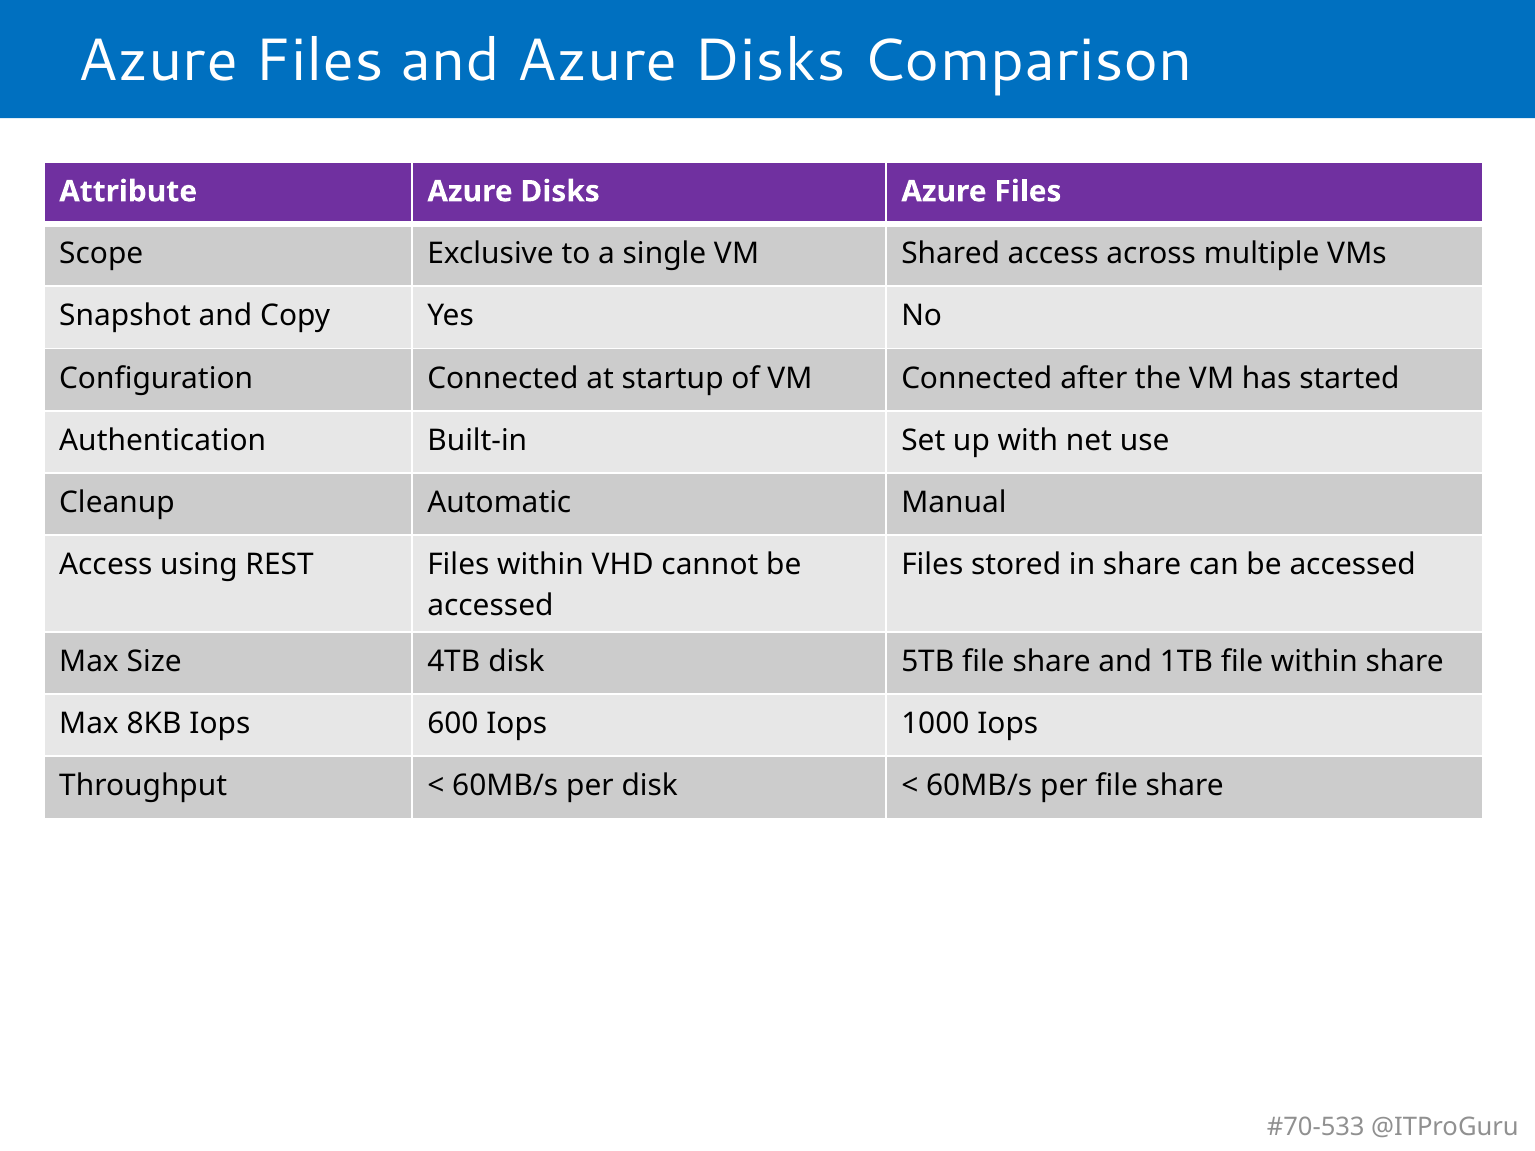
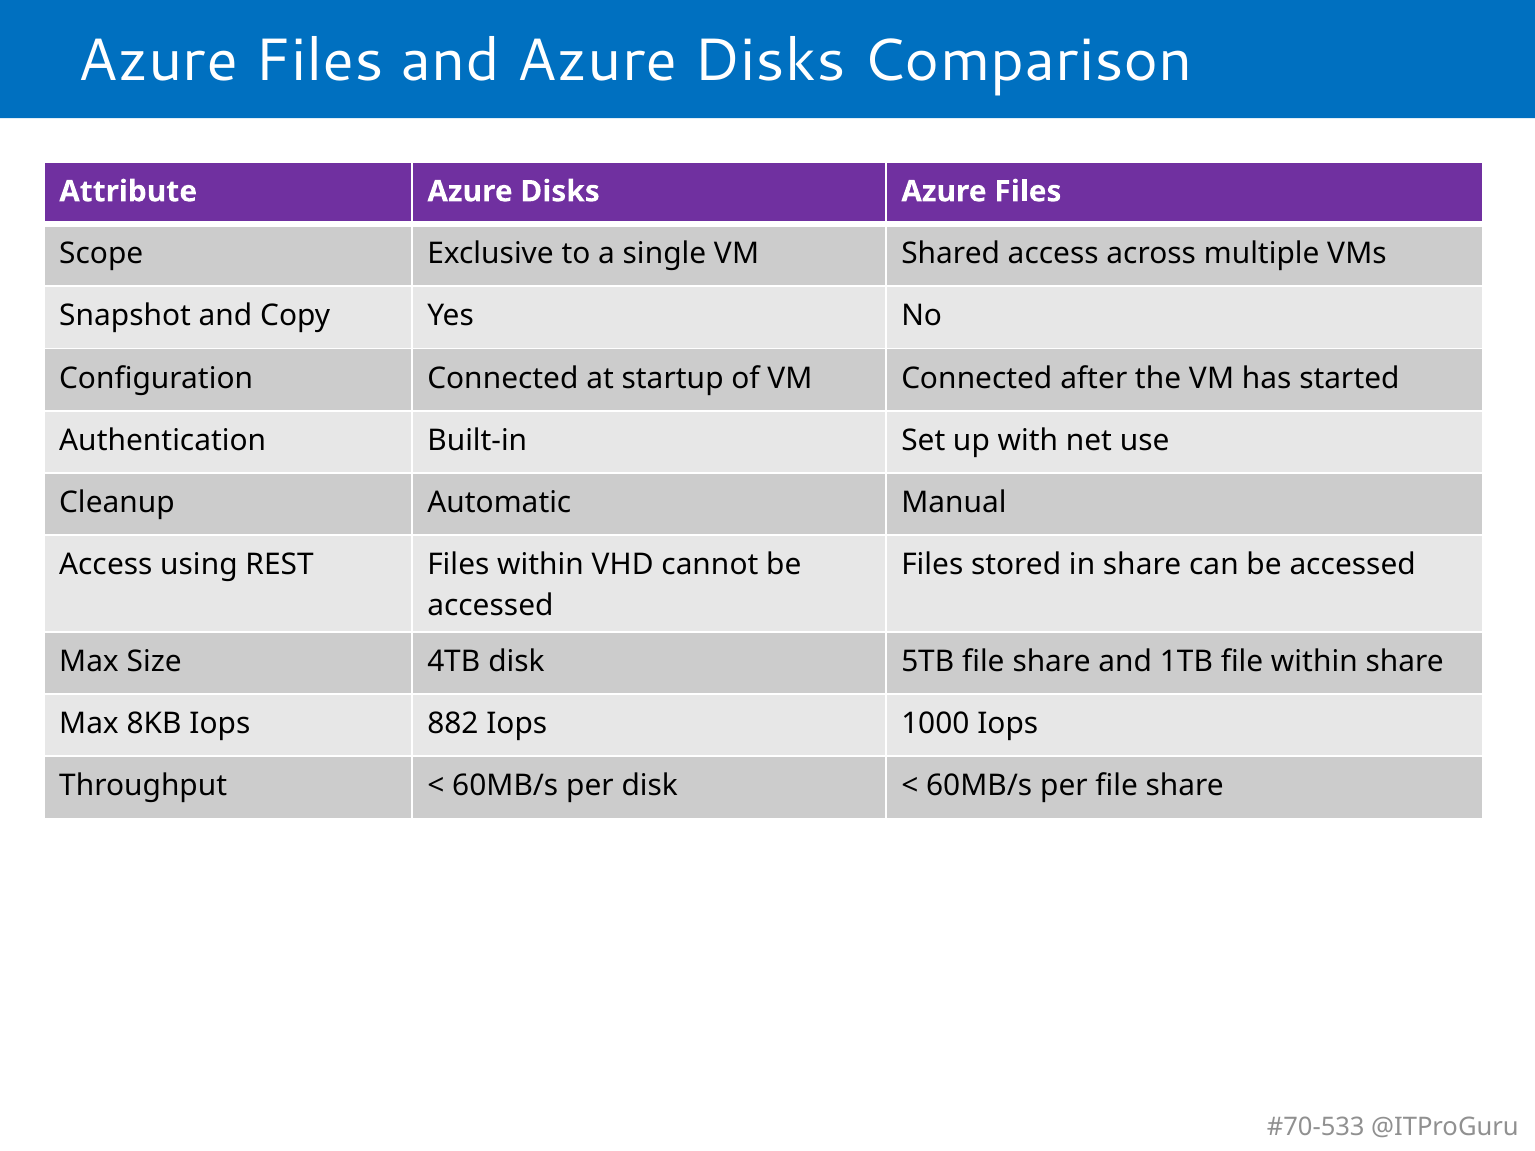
600: 600 -> 882
